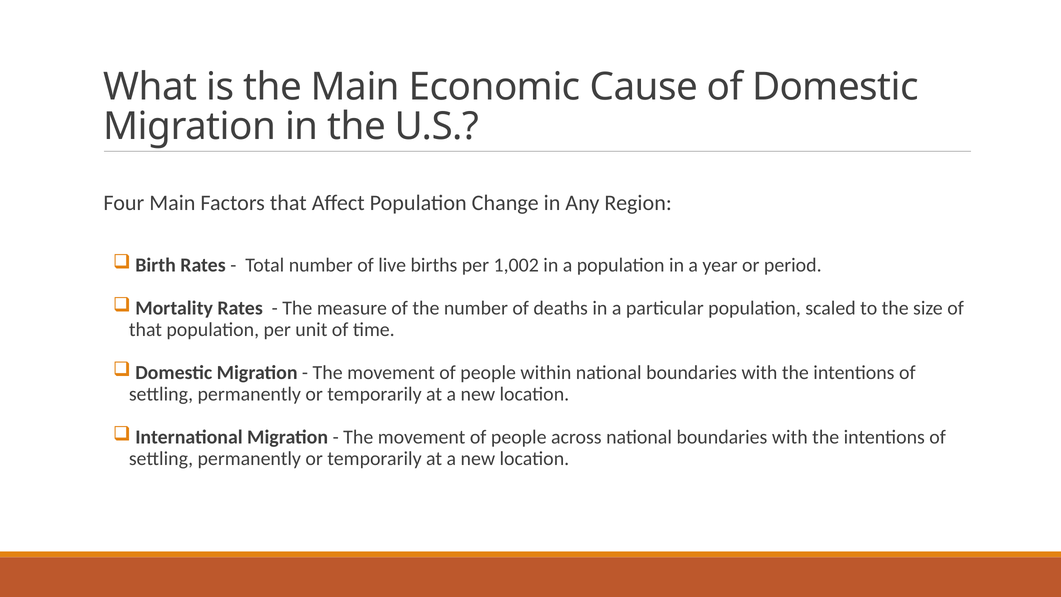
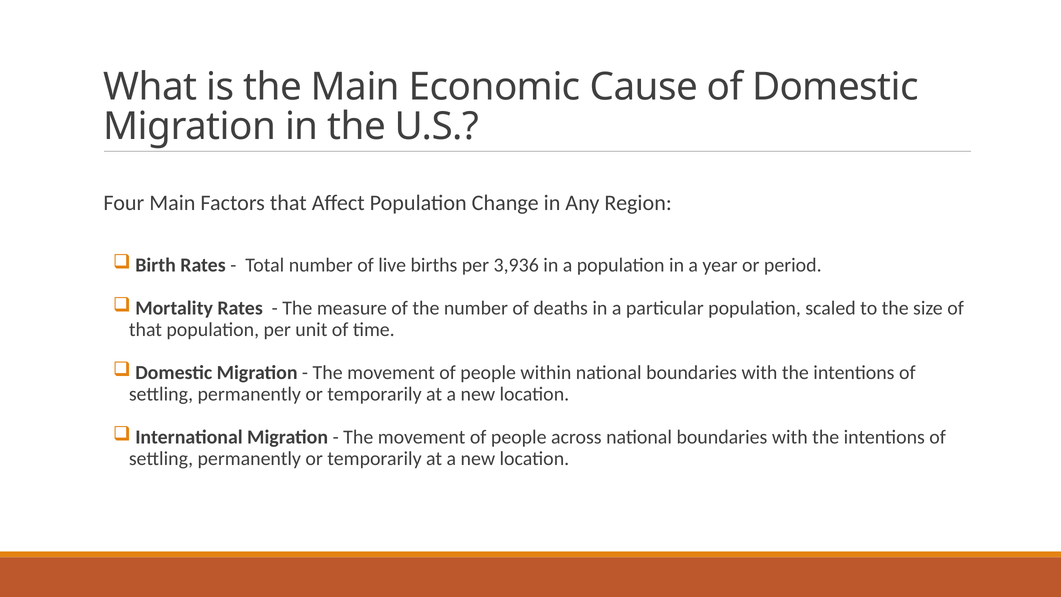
1,002: 1,002 -> 3,936
